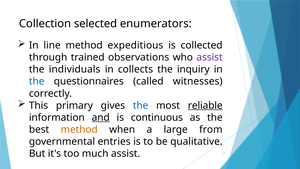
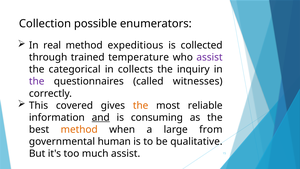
selected: selected -> possible
line: line -> real
observations: observations -> temperature
individuals: individuals -> categorical
the at (37, 81) colour: blue -> purple
primary: primary -> covered
the at (141, 105) colour: blue -> orange
reliable underline: present -> none
continuous: continuous -> consuming
entries: entries -> human
